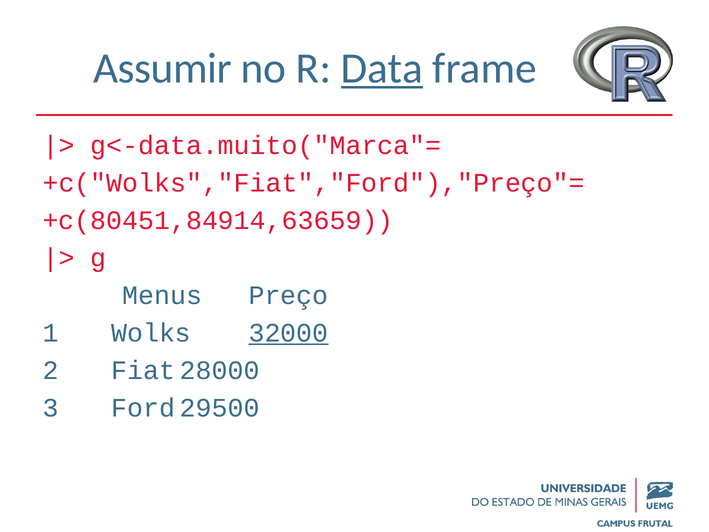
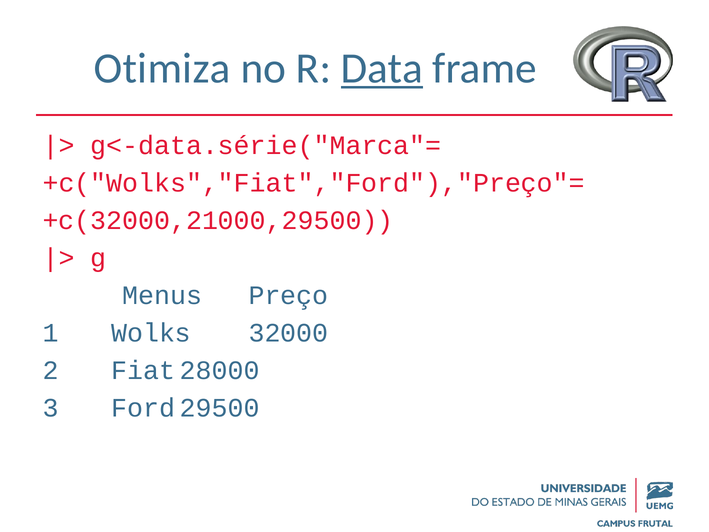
Assumir: Assumir -> Otimiza
g<-data.muito("Marca"=: g<-data.muito("Marca"= -> g<-data.série("Marca"=
+c(80451,84914,63659: +c(80451,84914,63659 -> +c(32000,21000,29500
32000 underline: present -> none
